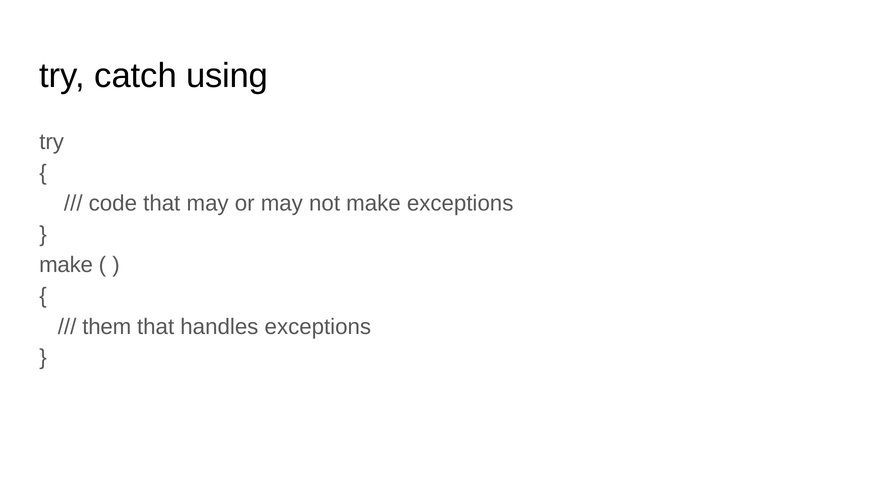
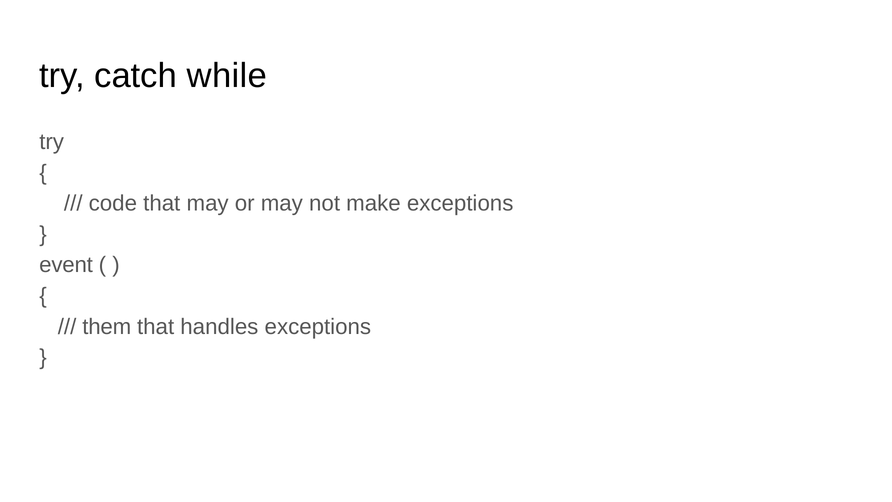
using: using -> while
make at (66, 265): make -> event
